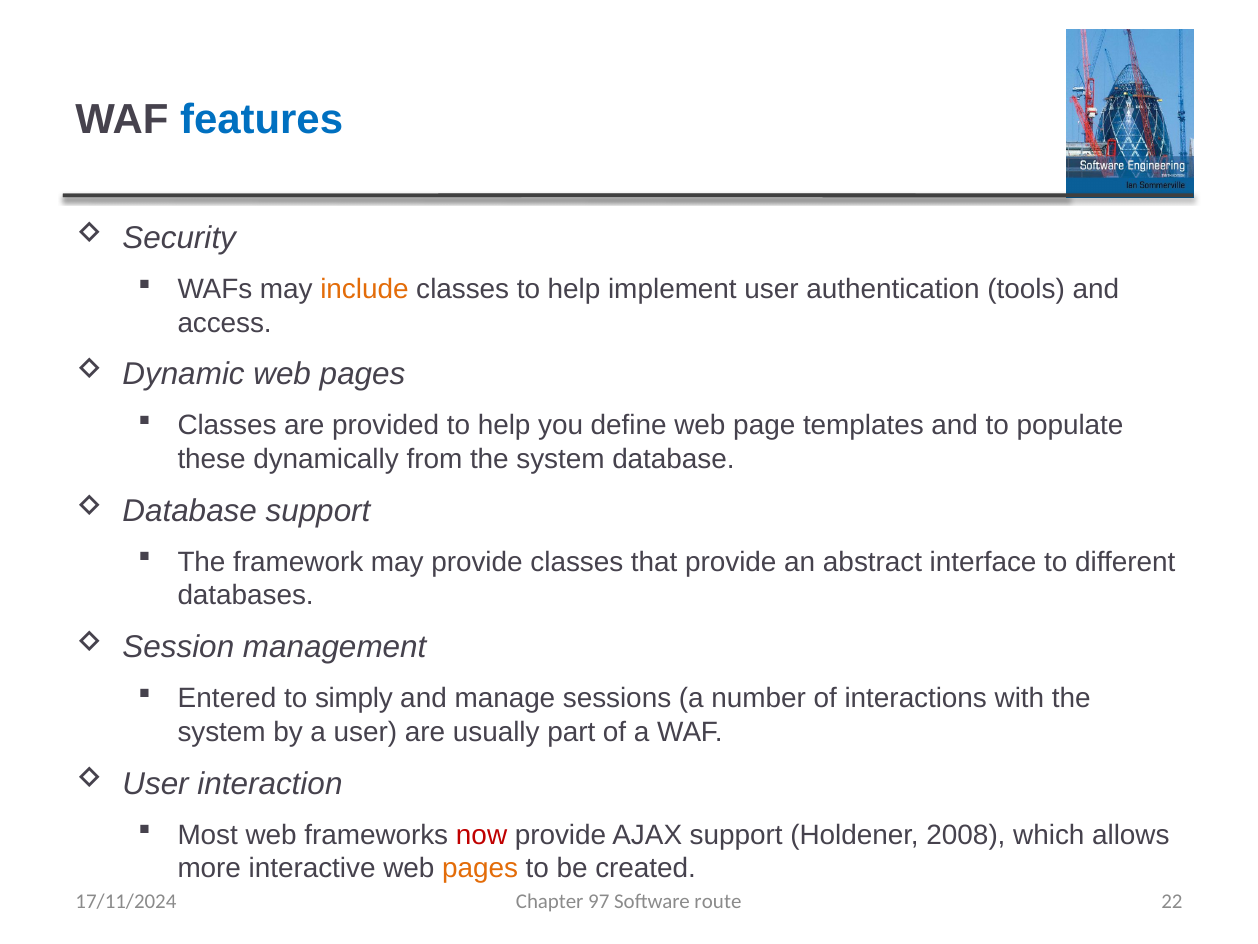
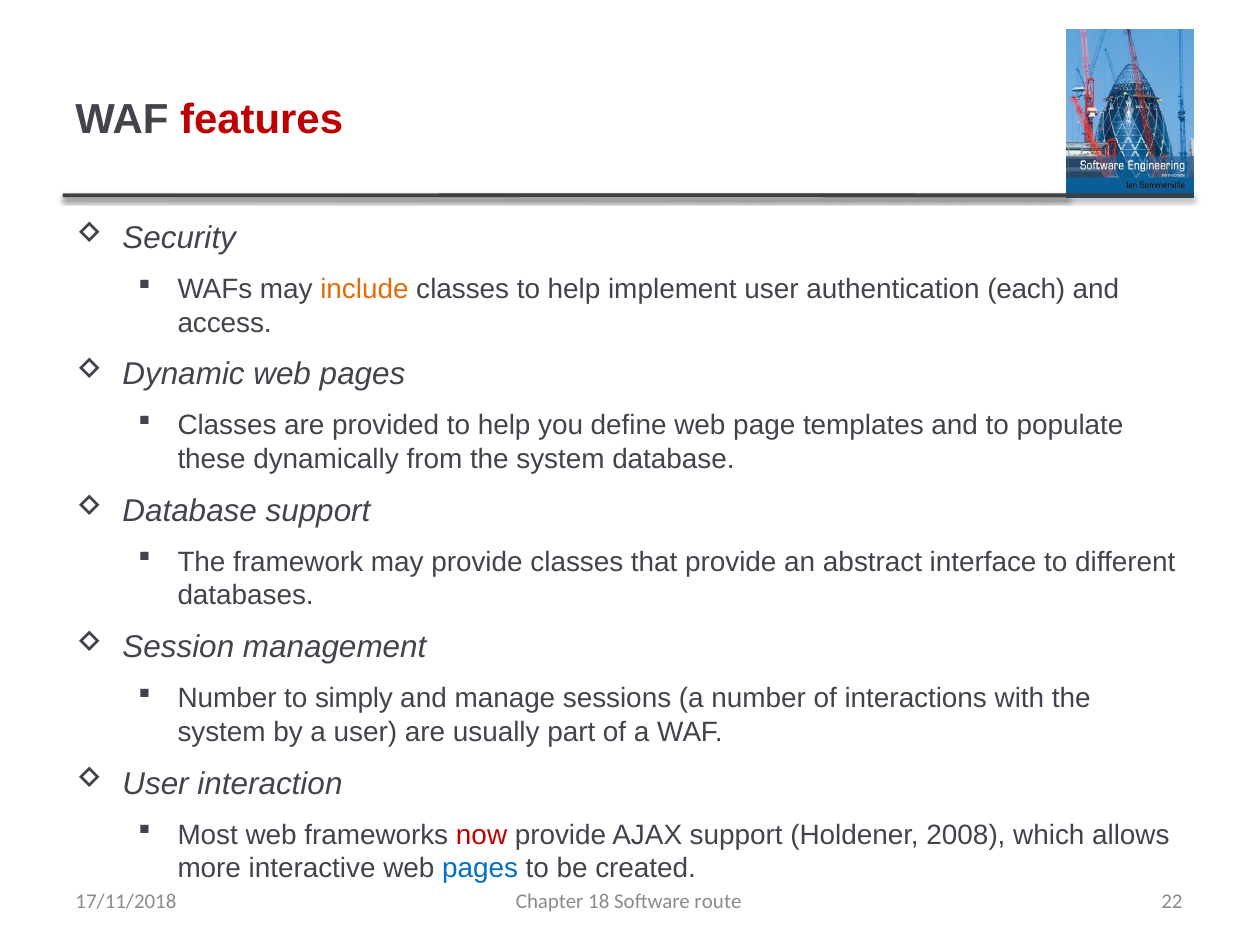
features colour: blue -> red
tools: tools -> each
Entered at (227, 698): Entered -> Number
pages at (480, 868) colour: orange -> blue
97: 97 -> 18
17/11/2024: 17/11/2024 -> 17/11/2018
